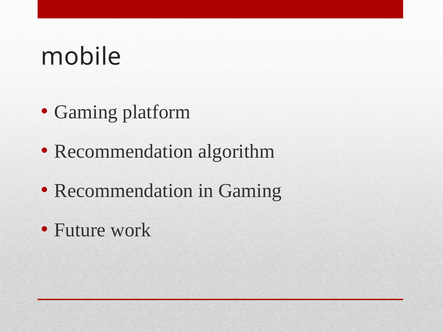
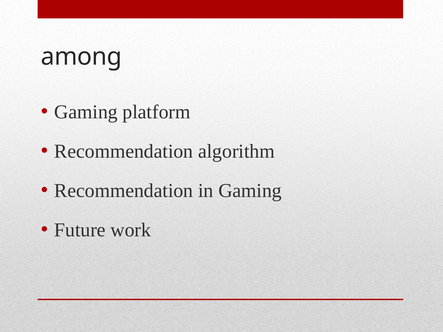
mobile: mobile -> among
